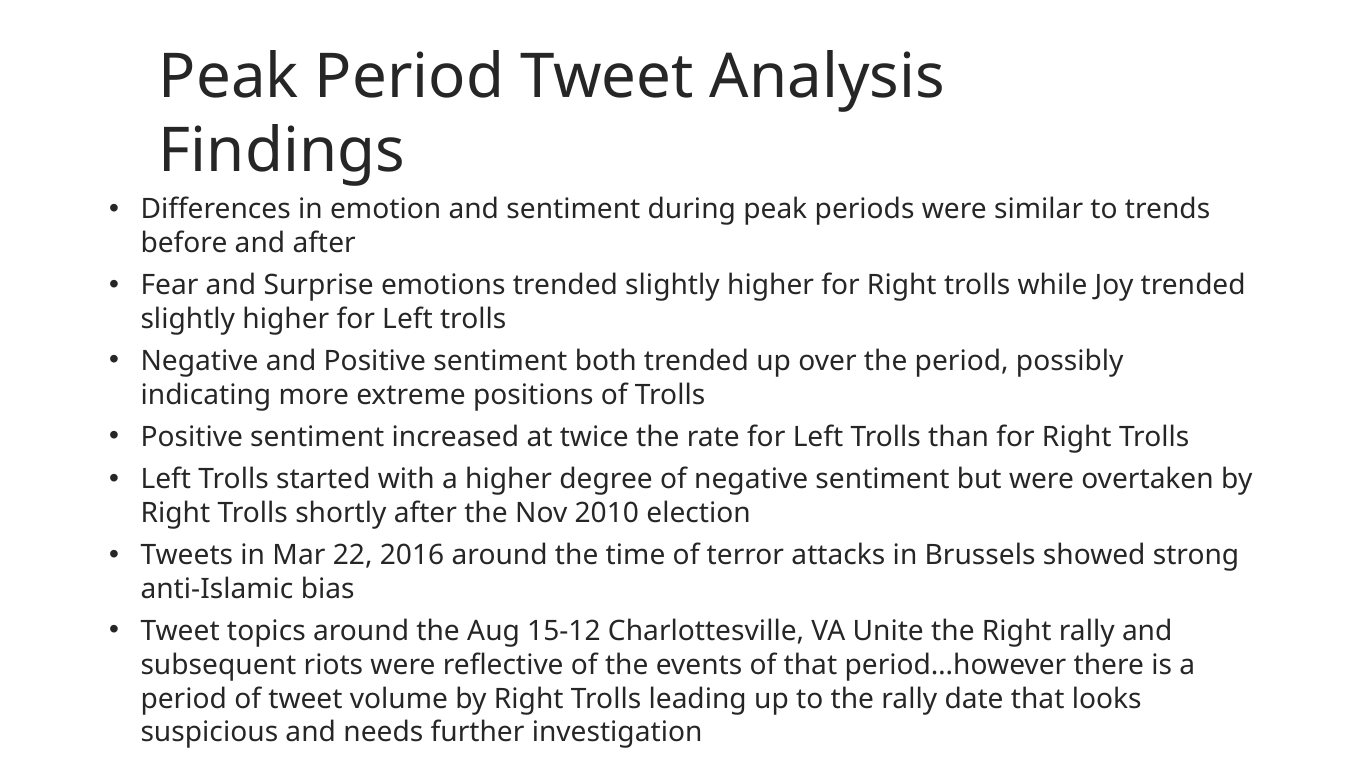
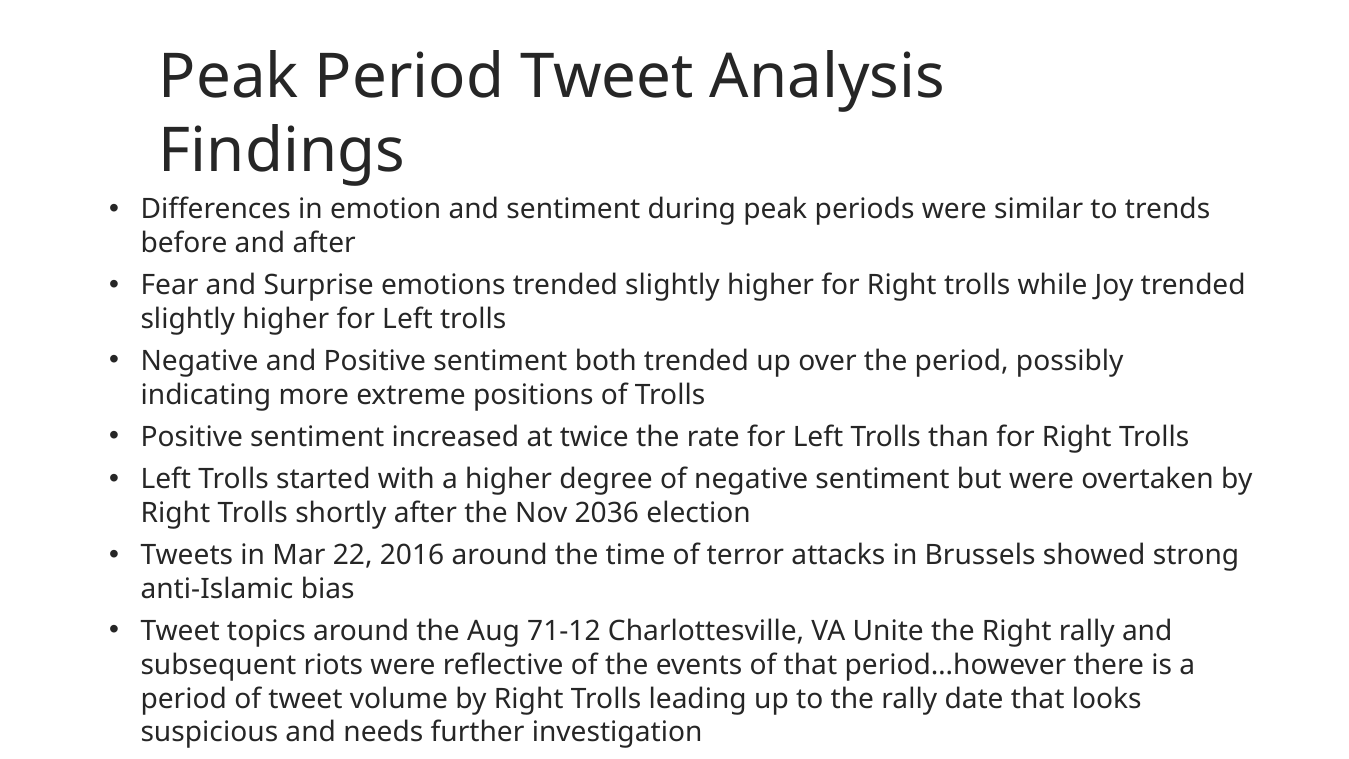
2010: 2010 -> 2036
15-12: 15-12 -> 71-12
